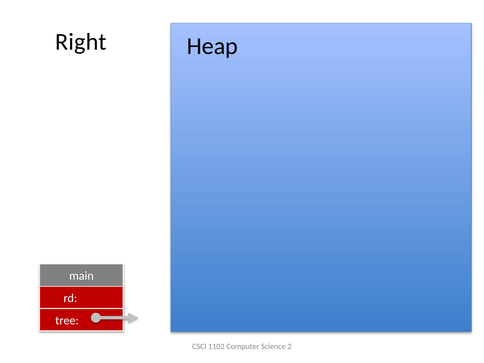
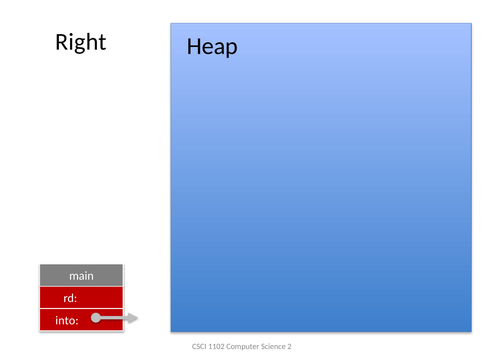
tree: tree -> into
